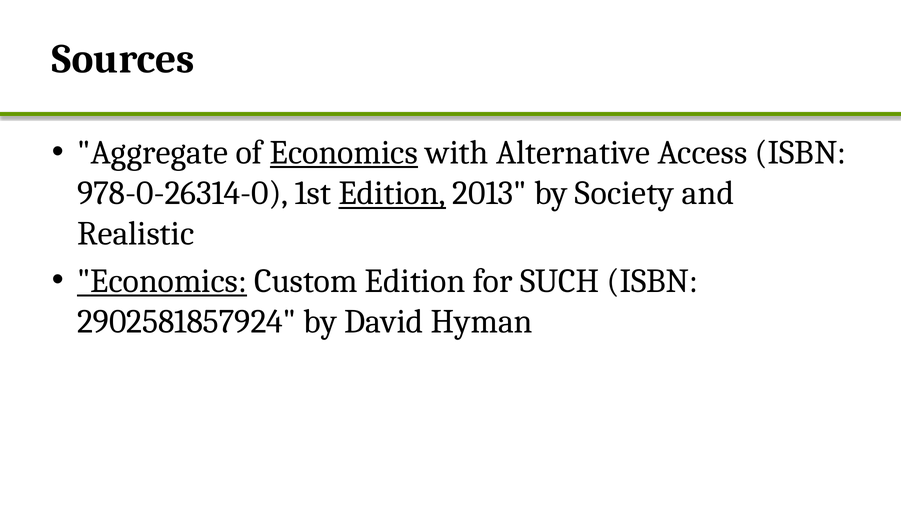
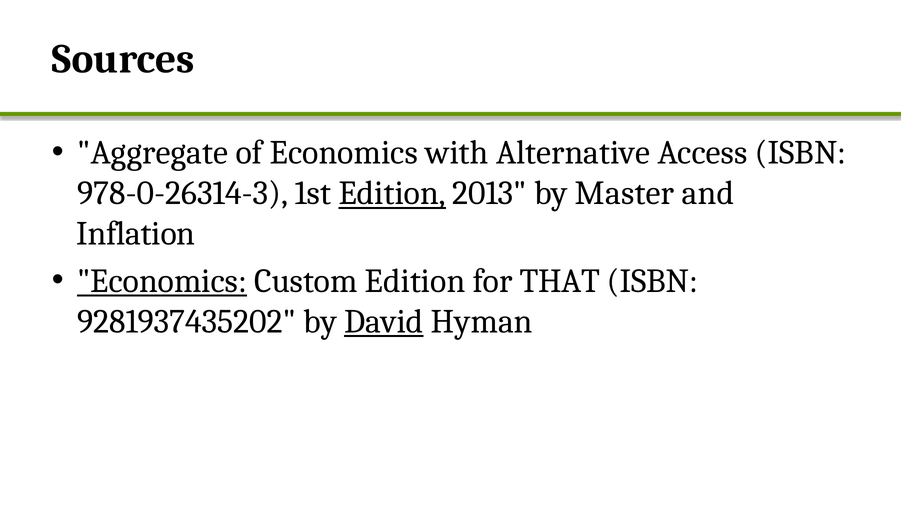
Economics at (344, 153) underline: present -> none
978-0-26314-0: 978-0-26314-0 -> 978-0-26314-3
Society: Society -> Master
Realistic: Realistic -> Inflation
SUCH: SUCH -> THAT
2902581857924: 2902581857924 -> 9281937435202
David underline: none -> present
